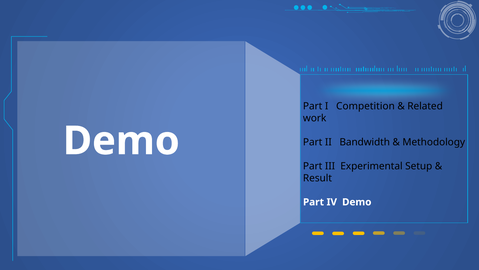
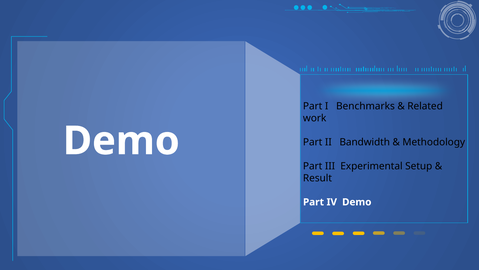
Competition: Competition -> Benchmarks
